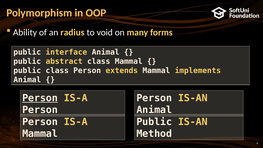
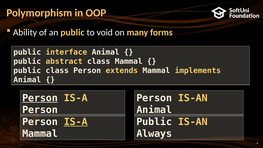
an radius: radius -> public
IS-A at (76, 122) underline: none -> present
Method: Method -> Always
